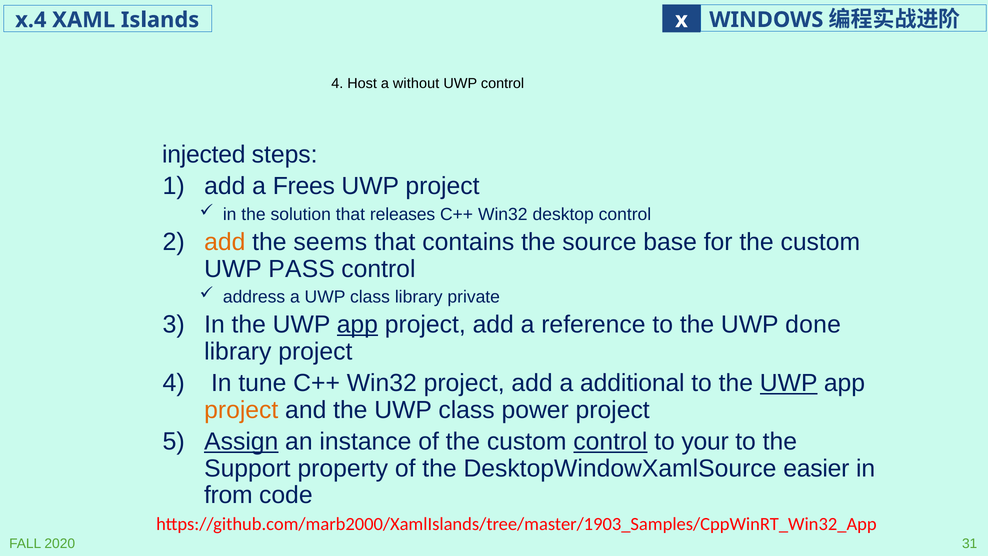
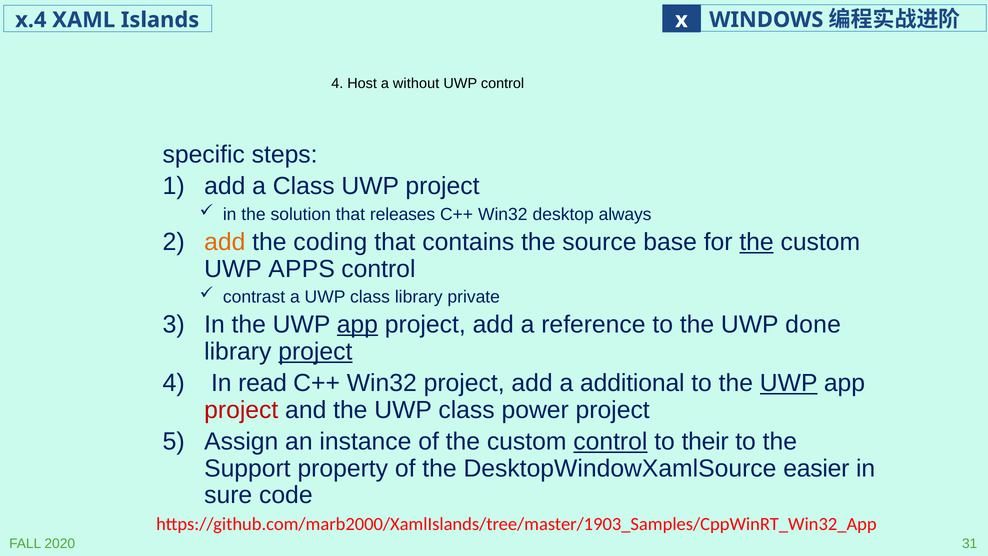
injected: injected -> specific
a Frees: Frees -> Class
desktop control: control -> always
seems: seems -> coding
the at (757, 242) underline: none -> present
PASS: PASS -> APPS
address: address -> contrast
project at (315, 351) underline: none -> present
tune: tune -> read
project at (241, 410) colour: orange -> red
Assign underline: present -> none
your: your -> their
from: from -> sure
